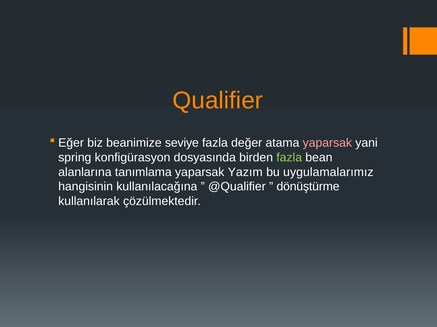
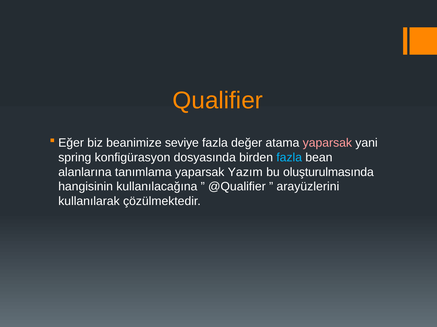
fazla at (289, 158) colour: light green -> light blue
uygulamalarımız: uygulamalarımız -> oluşturulmasında
dönüştürme: dönüştürme -> arayüzlerini
